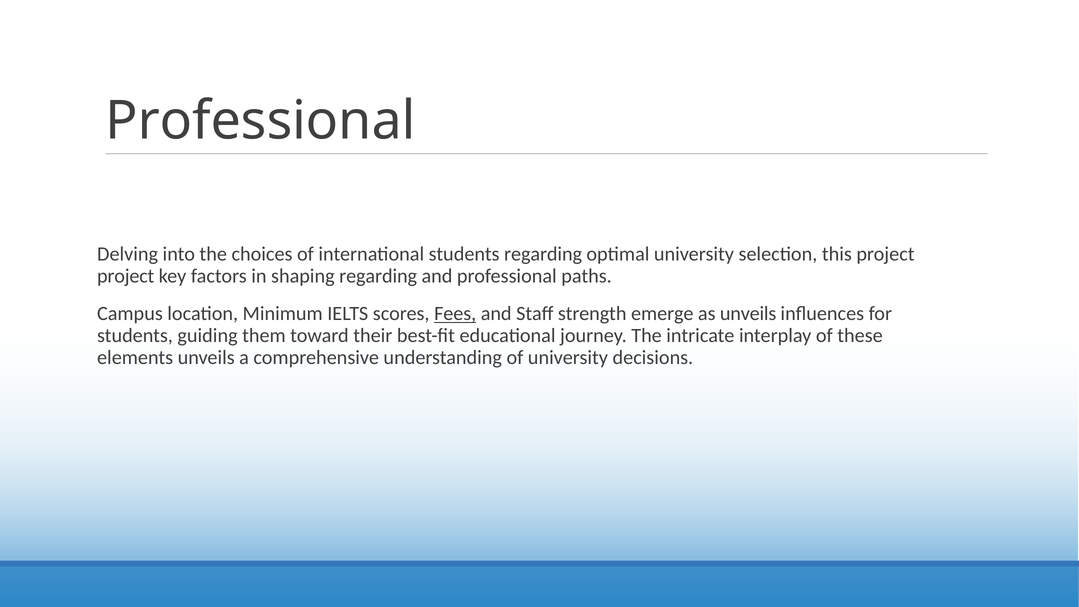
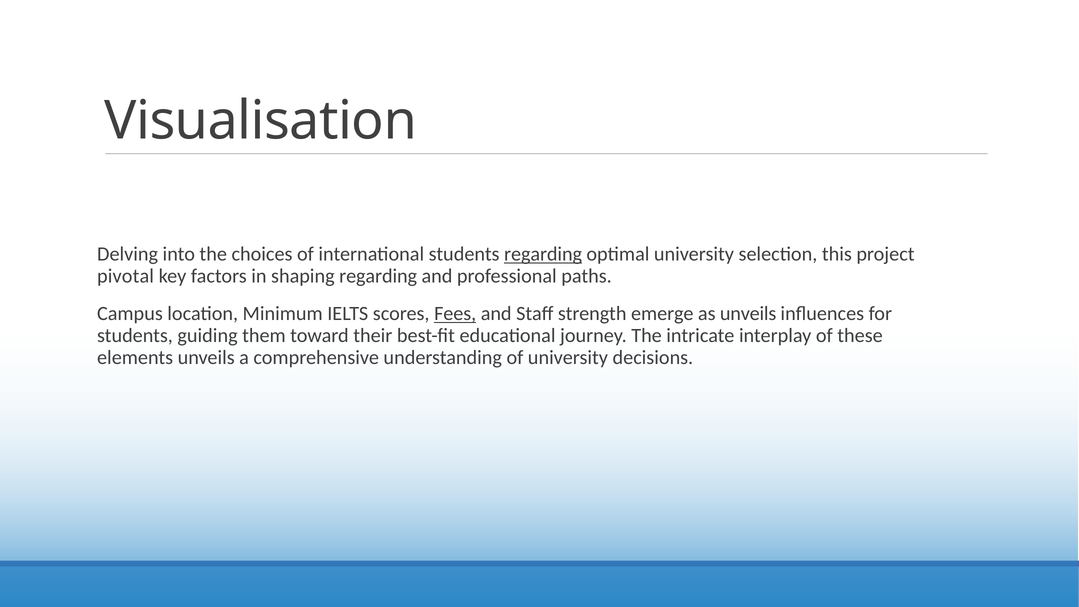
Professional at (260, 121): Professional -> Visualisation
regarding at (543, 254) underline: none -> present
project at (126, 276): project -> pivotal
